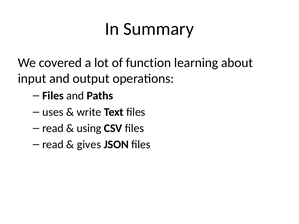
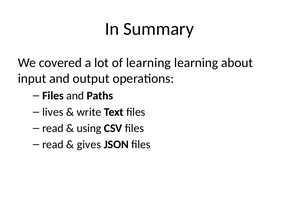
of function: function -> learning
uses: uses -> lives
